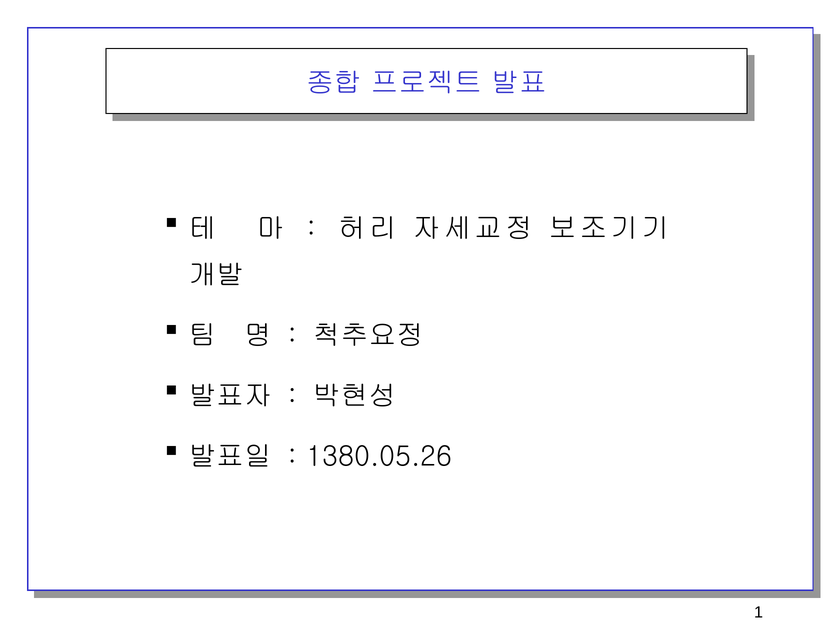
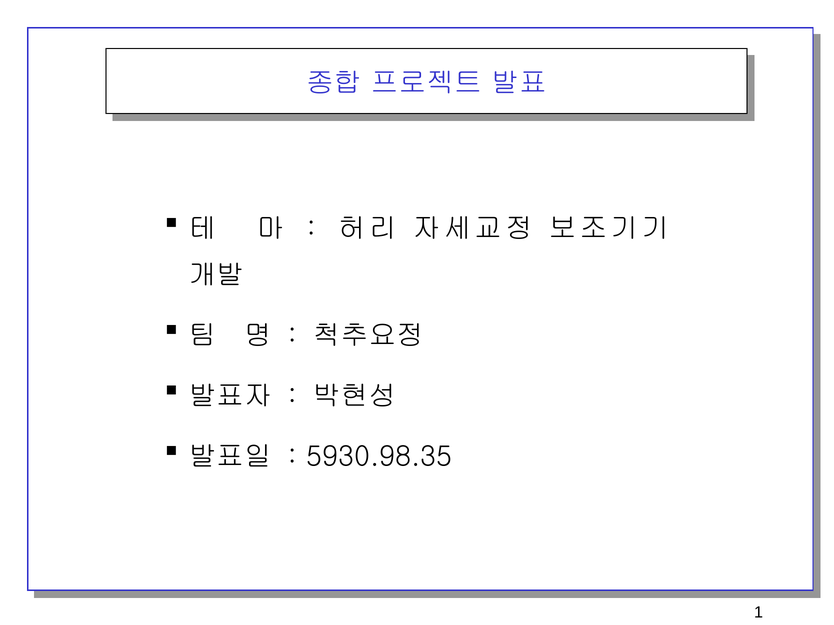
1380.05.26: 1380.05.26 -> 5930.98.35
